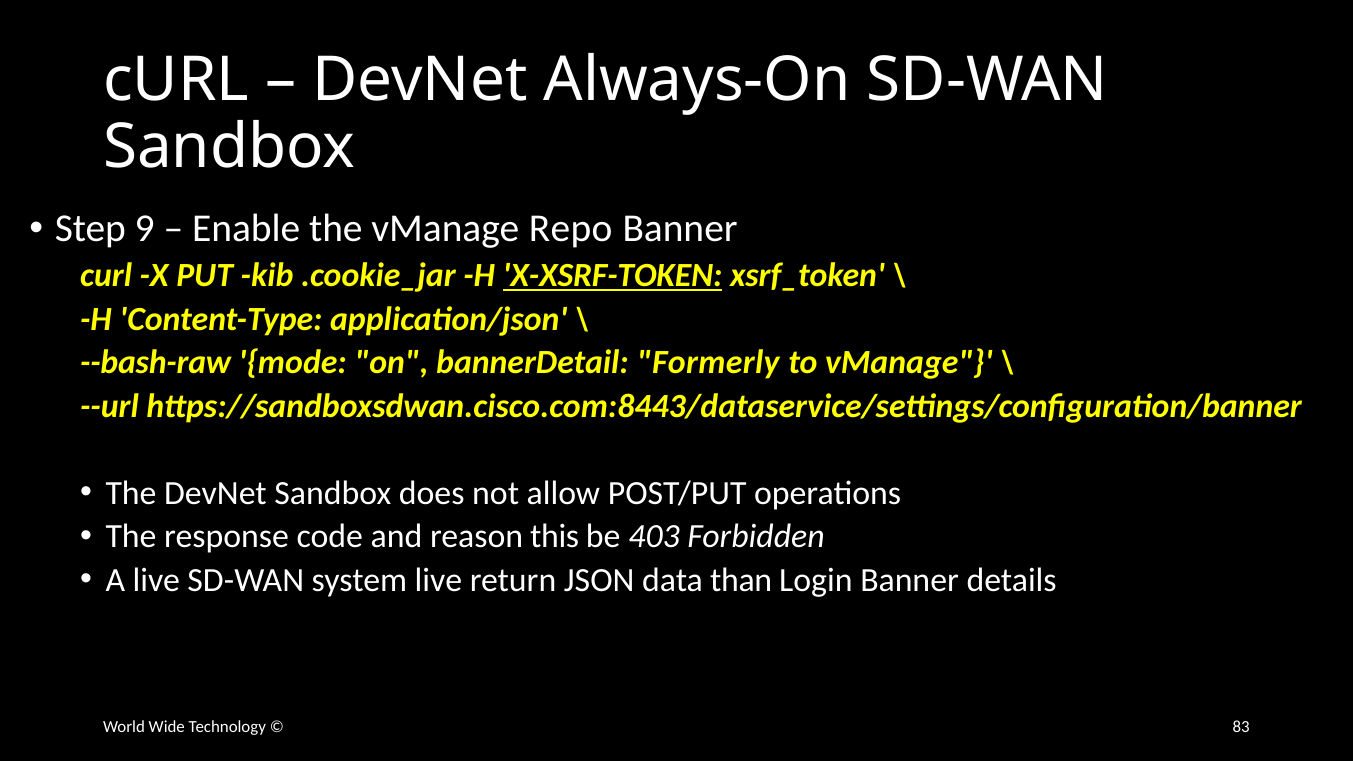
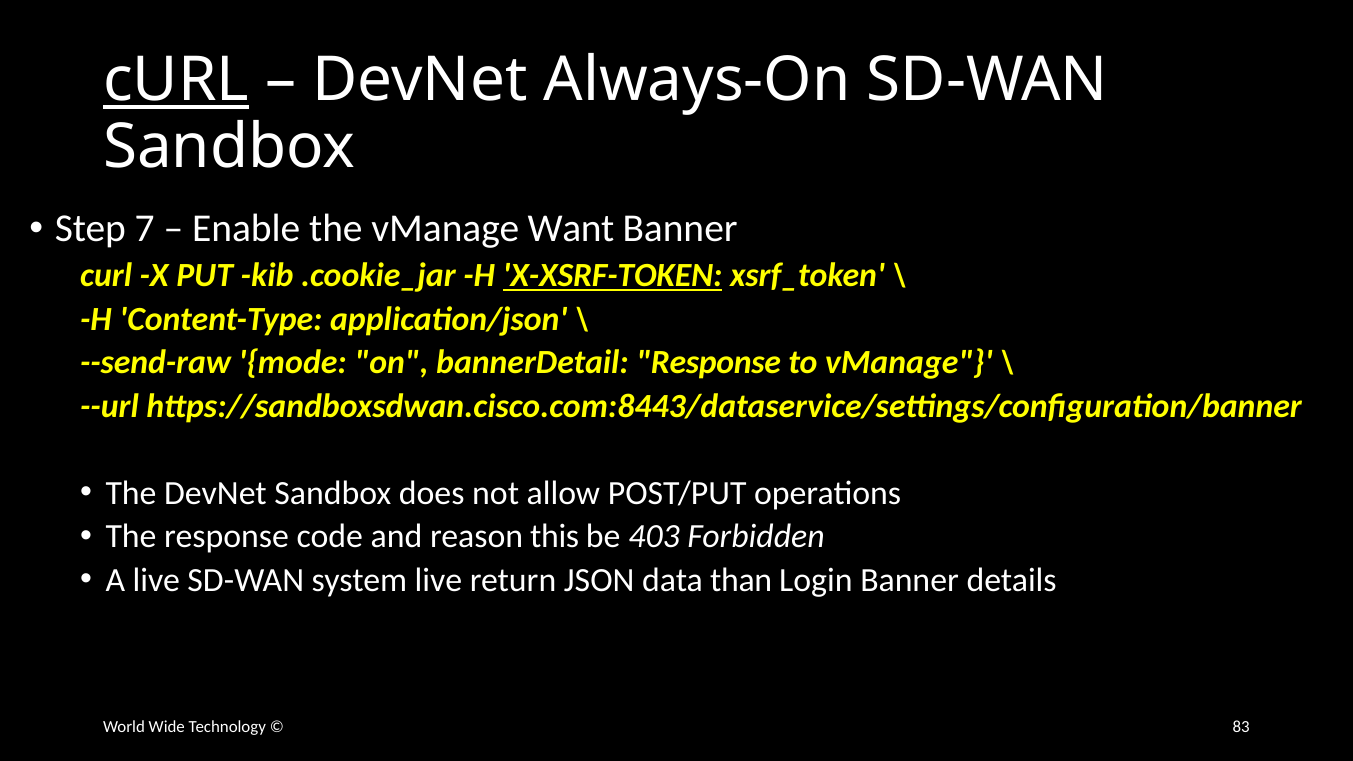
cURL at (176, 80) underline: none -> present
9: 9 -> 7
Repo: Repo -> Want
--bash-raw: --bash-raw -> --send-raw
bannerDetail Formerly: Formerly -> Response
